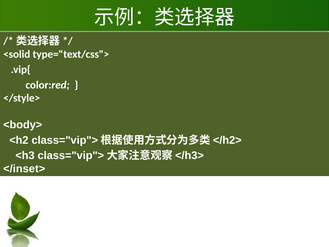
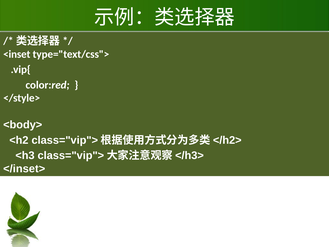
<solid: <solid -> <inset
